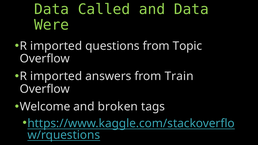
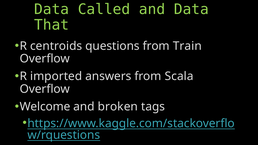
Were: Were -> That
imported at (56, 46): imported -> centroids
Topic: Topic -> Train
Train: Train -> Scala
